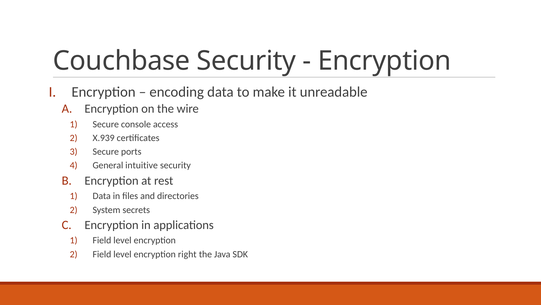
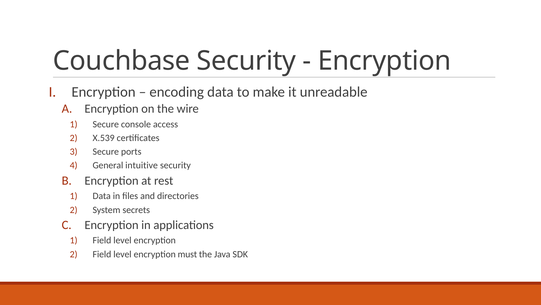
X.939: X.939 -> X.539
right: right -> must
